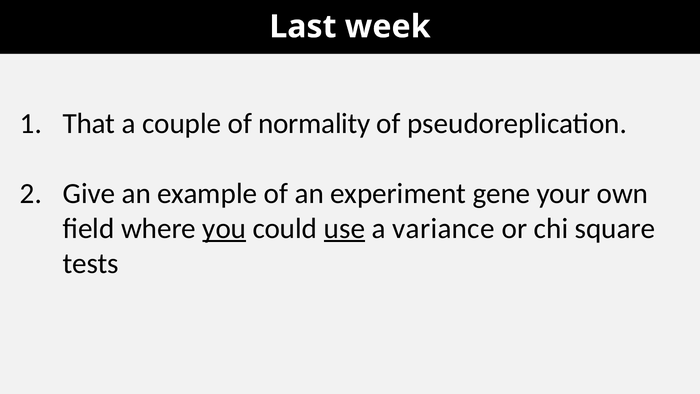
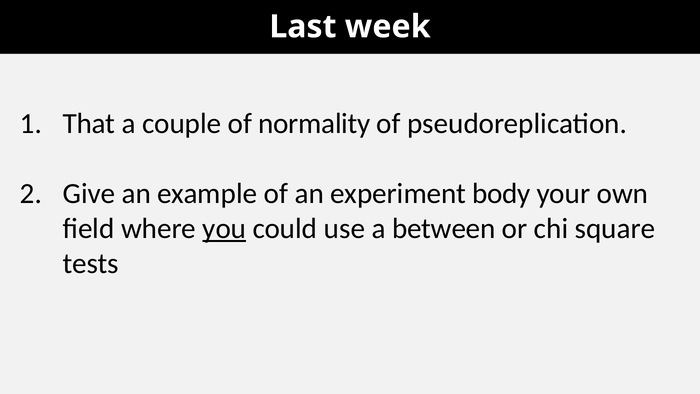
gene: gene -> body
use underline: present -> none
variance: variance -> between
